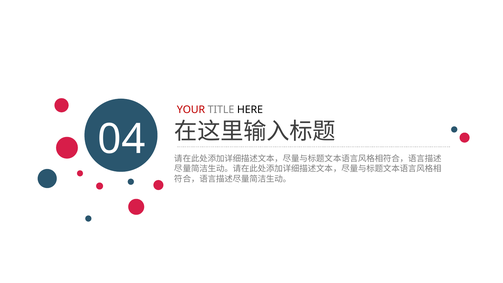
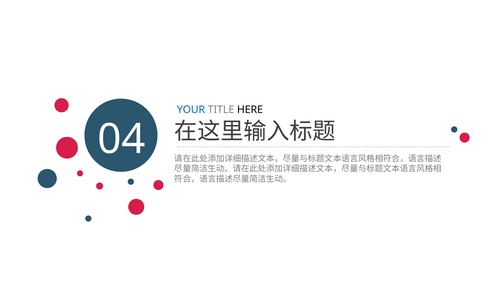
YOUR colour: red -> blue
